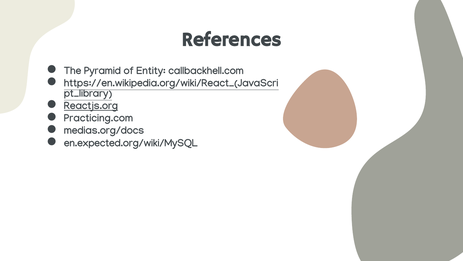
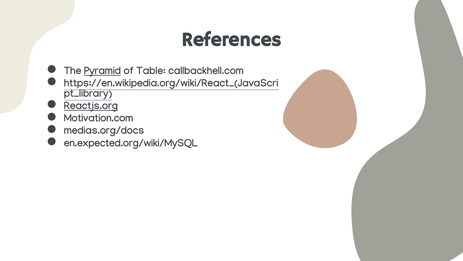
Pyramid underline: none -> present
Entity: Entity -> Table
Practicing.com: Practicing.com -> Motivation.com
